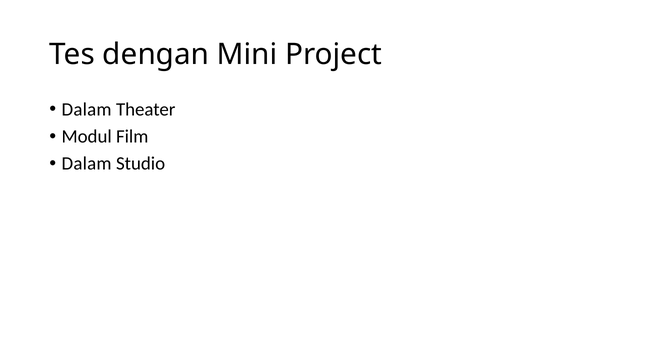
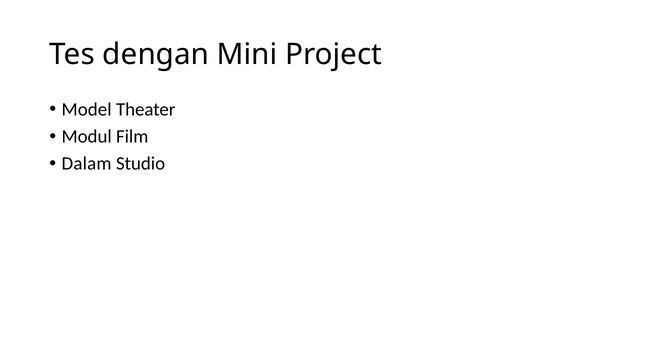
Dalam at (87, 110): Dalam -> Model
